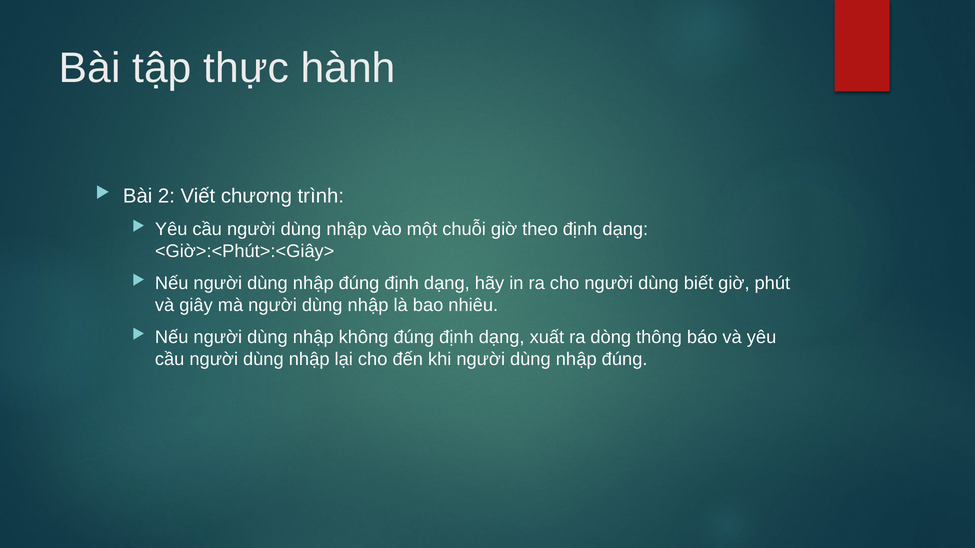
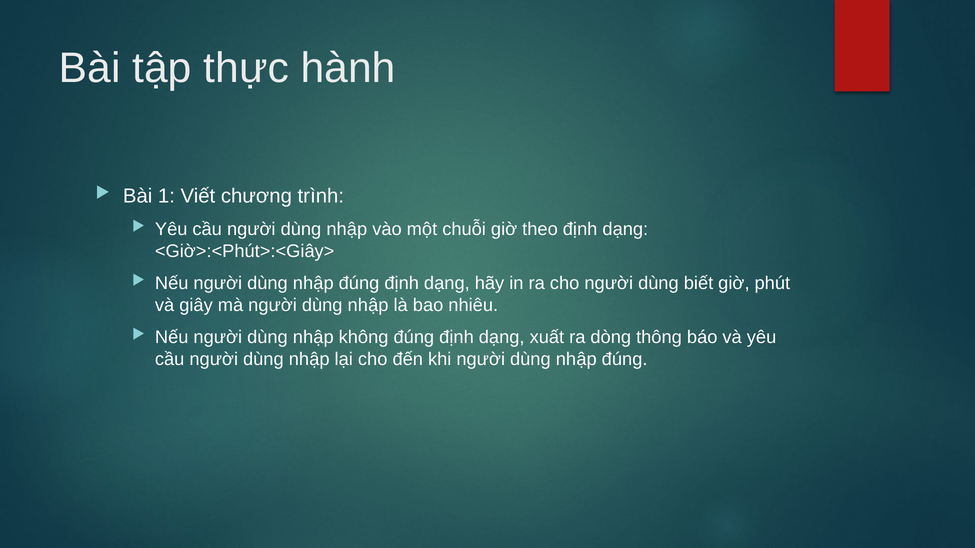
2: 2 -> 1
